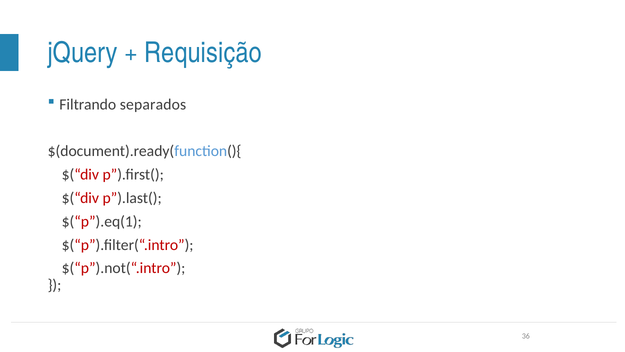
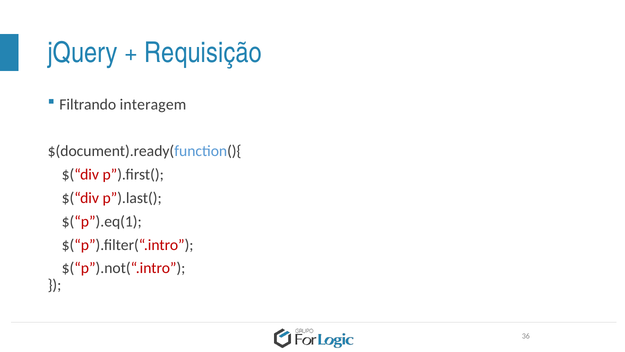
separados: separados -> interagem
